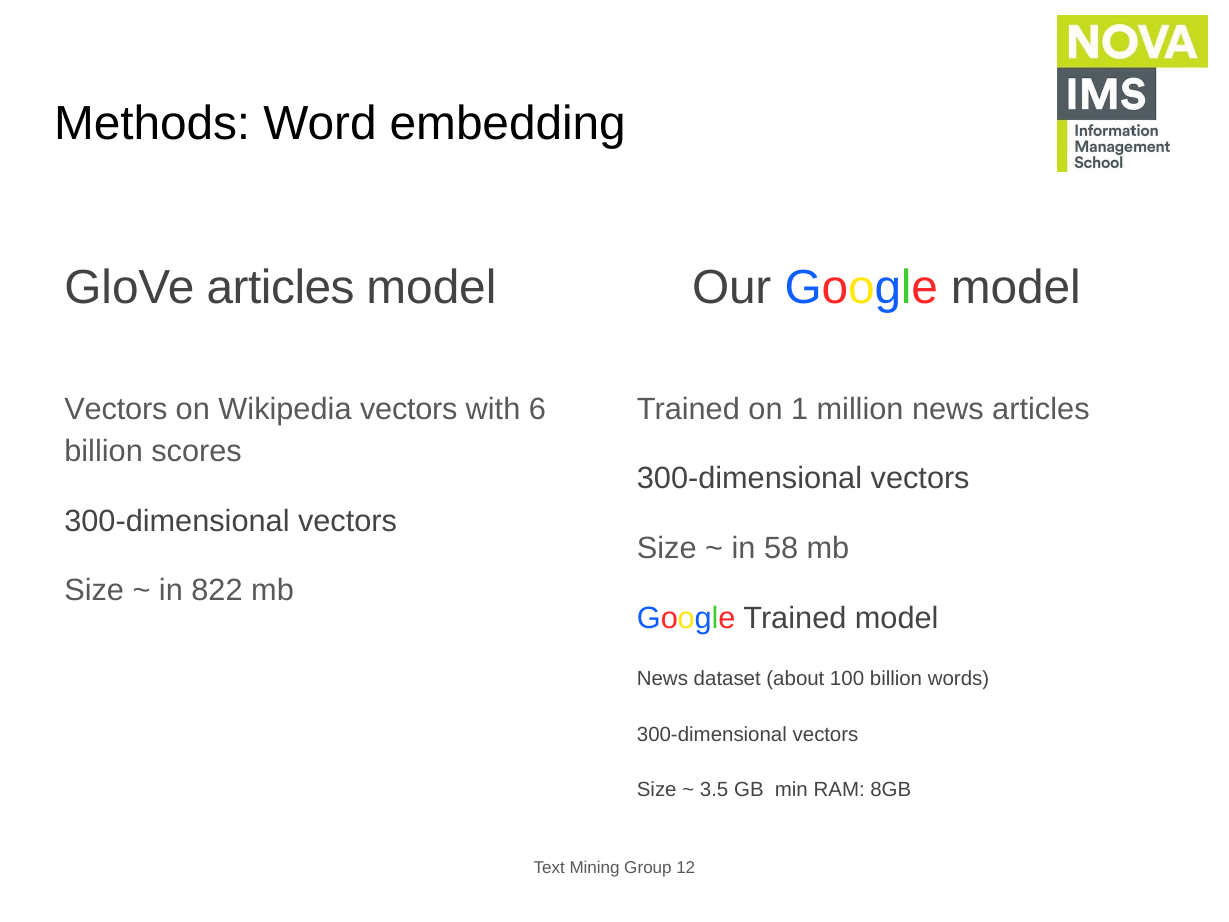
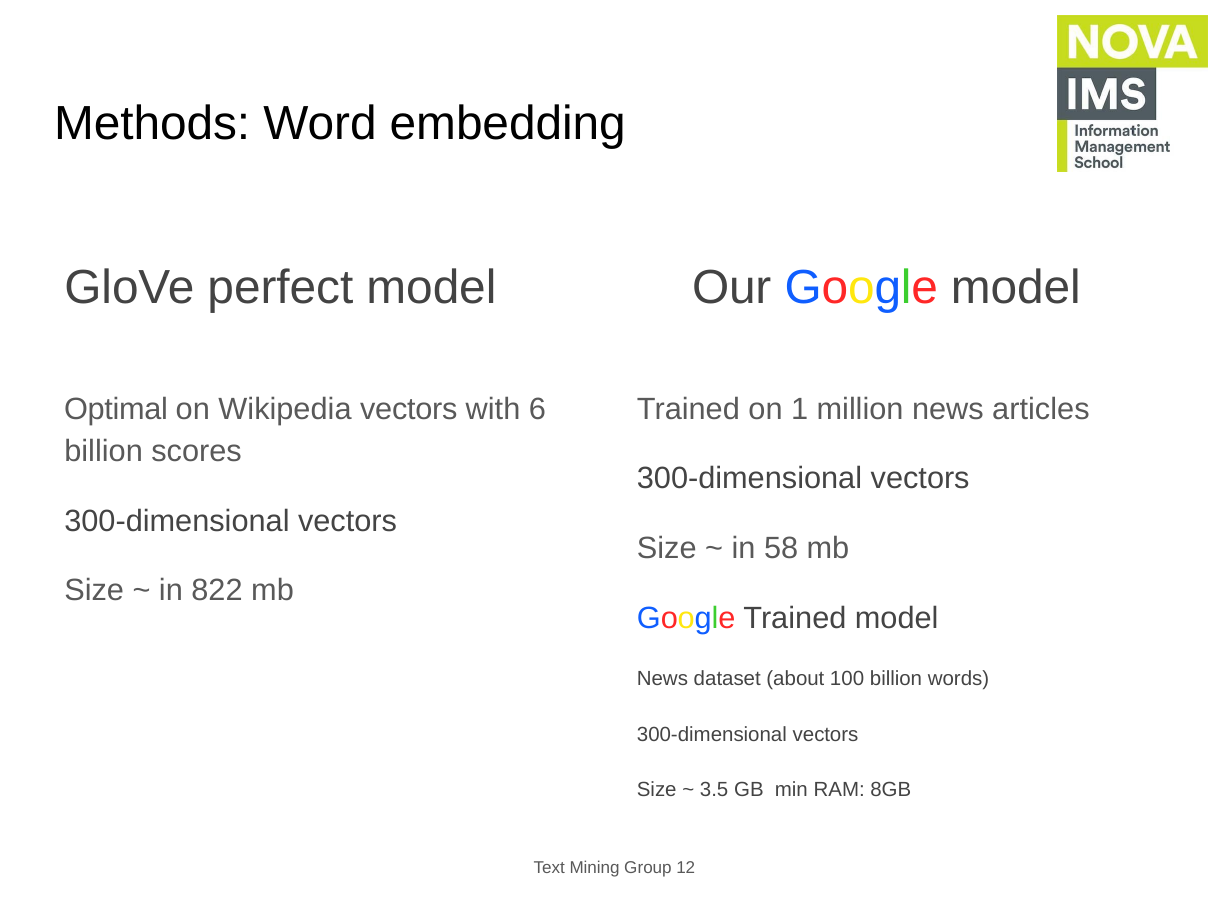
GloVe articles: articles -> perfect
Vectors at (116, 409): Vectors -> Optimal
